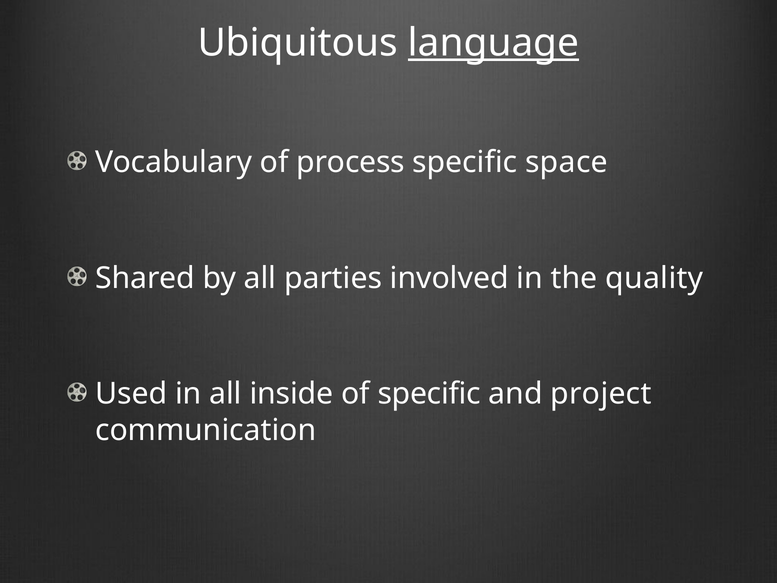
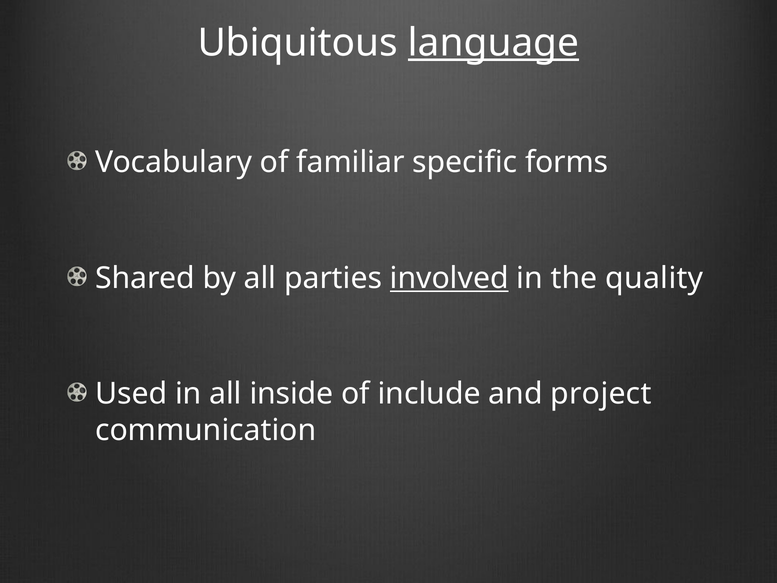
process: process -> familiar
space: space -> forms
involved underline: none -> present
of specific: specific -> include
